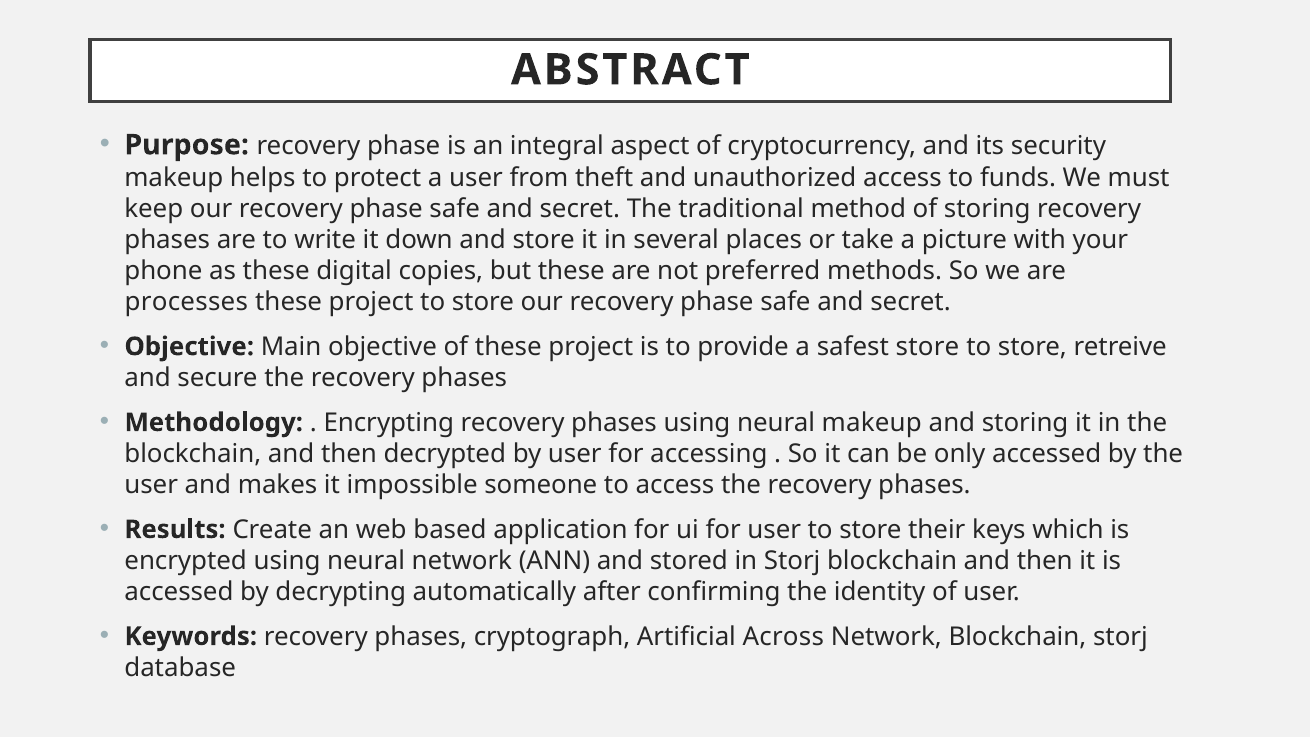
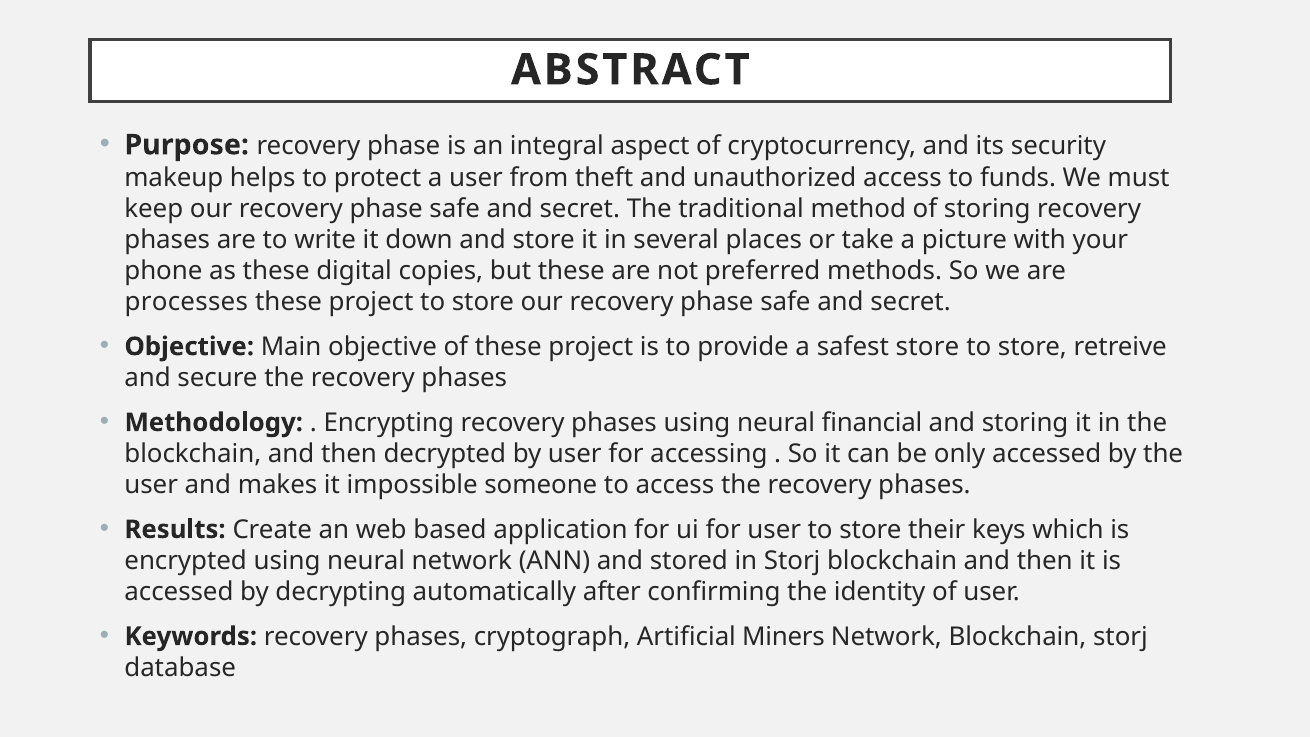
neural makeup: makeup -> financial
Across: Across -> Miners
